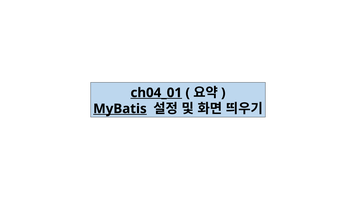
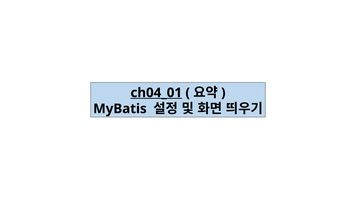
MyBatis underline: present -> none
